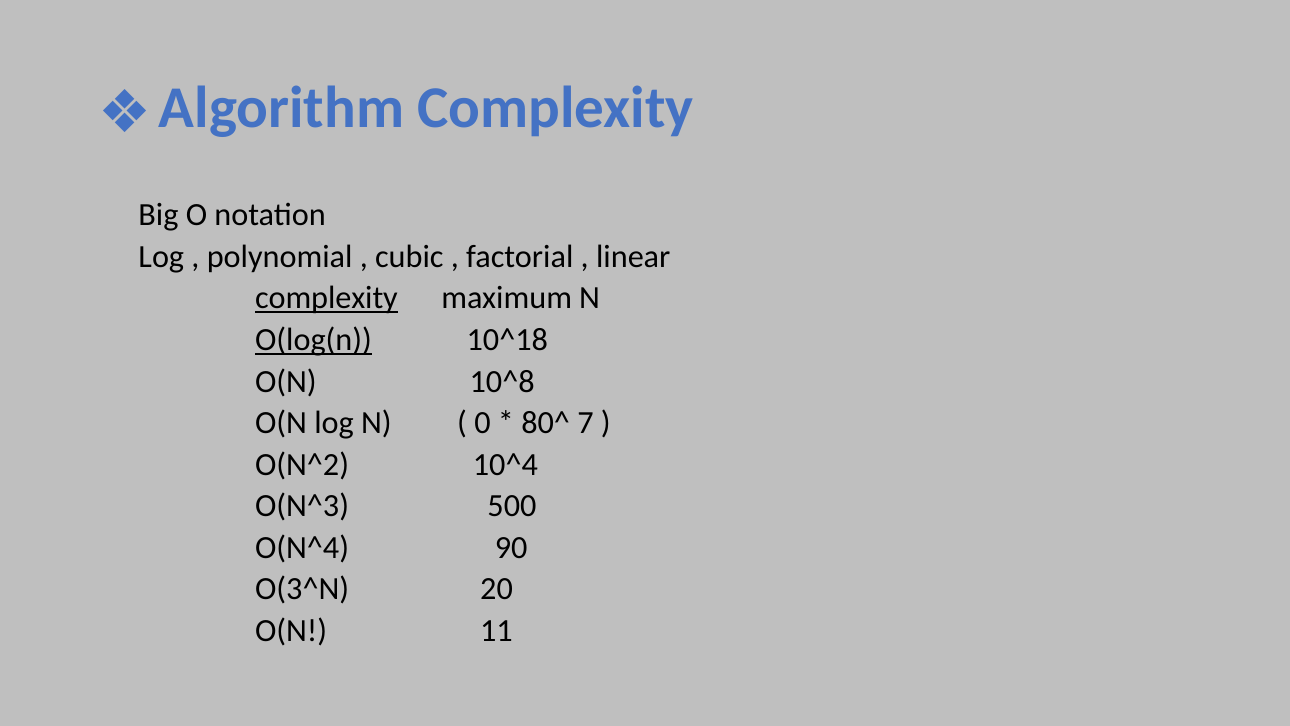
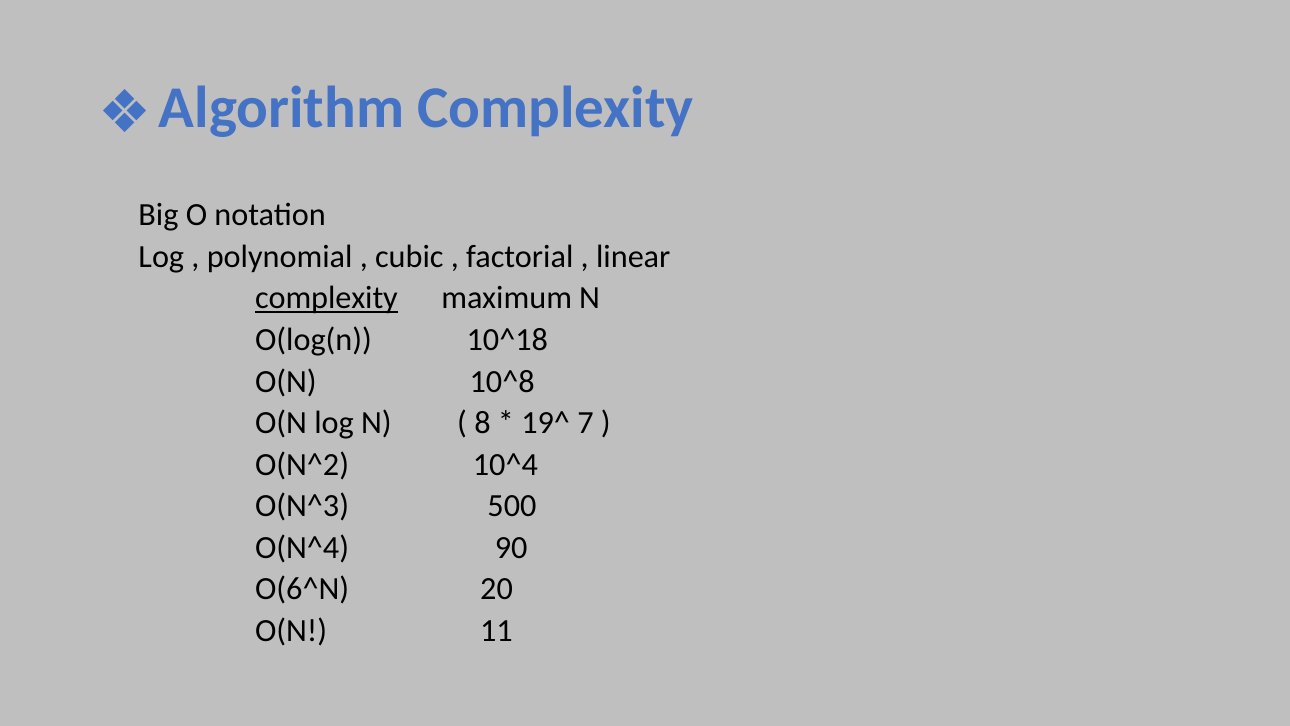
O(log(n underline: present -> none
0: 0 -> 8
80^: 80^ -> 19^
O(3^N: O(3^N -> O(6^N
